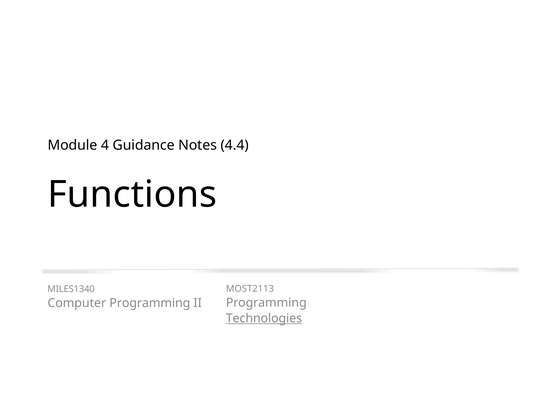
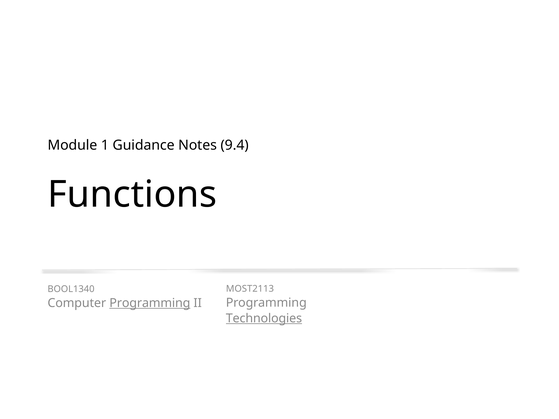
4: 4 -> 1
4.4: 4.4 -> 9.4
MILES1340: MILES1340 -> BOOL1340
Programming at (150, 303) underline: none -> present
